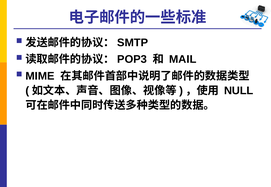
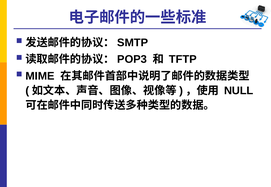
MAIL: MAIL -> TFTP
